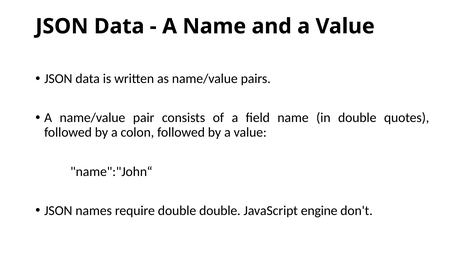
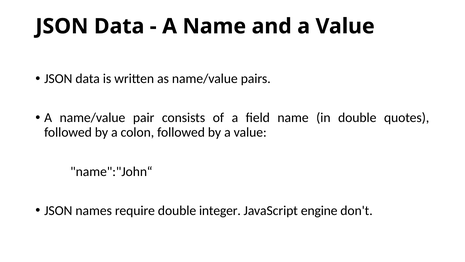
double double: double -> integer
